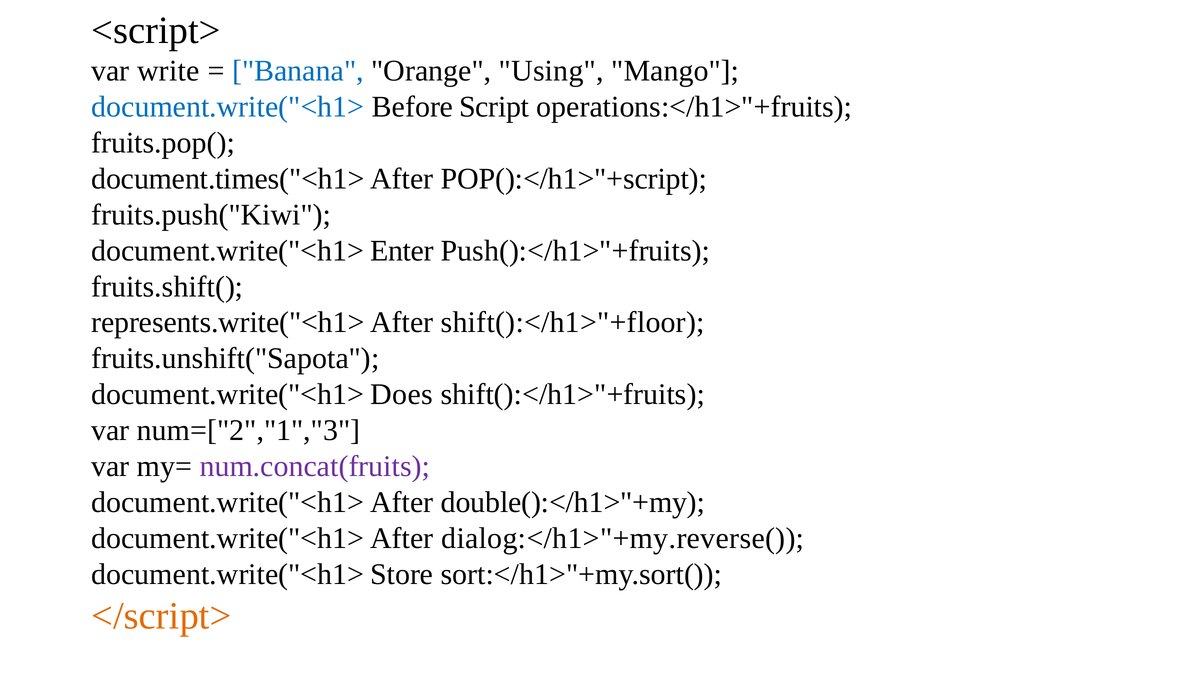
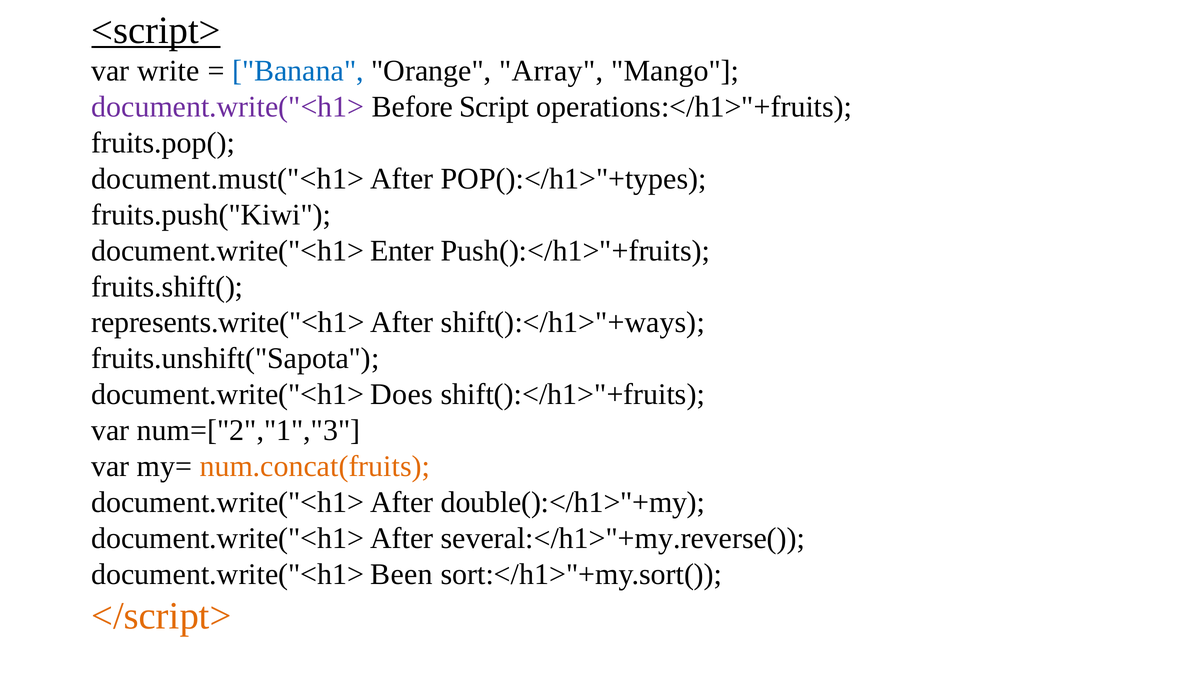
<script> underline: none -> present
Using: Using -> Array
document.write("<h1> at (228, 107) colour: blue -> purple
document.times("<h1>: document.times("<h1> -> document.must("<h1>
POP():</h1>"+script: POP():</h1>"+script -> POP():</h1>"+types
shift():</h1>"+floor: shift():</h1>"+floor -> shift():</h1>"+ways
num.concat(fruits colour: purple -> orange
dialog:</h1>"+my.reverse(: dialog:</h1>"+my.reverse( -> several:</h1>"+my.reverse(
Store: Store -> Been
